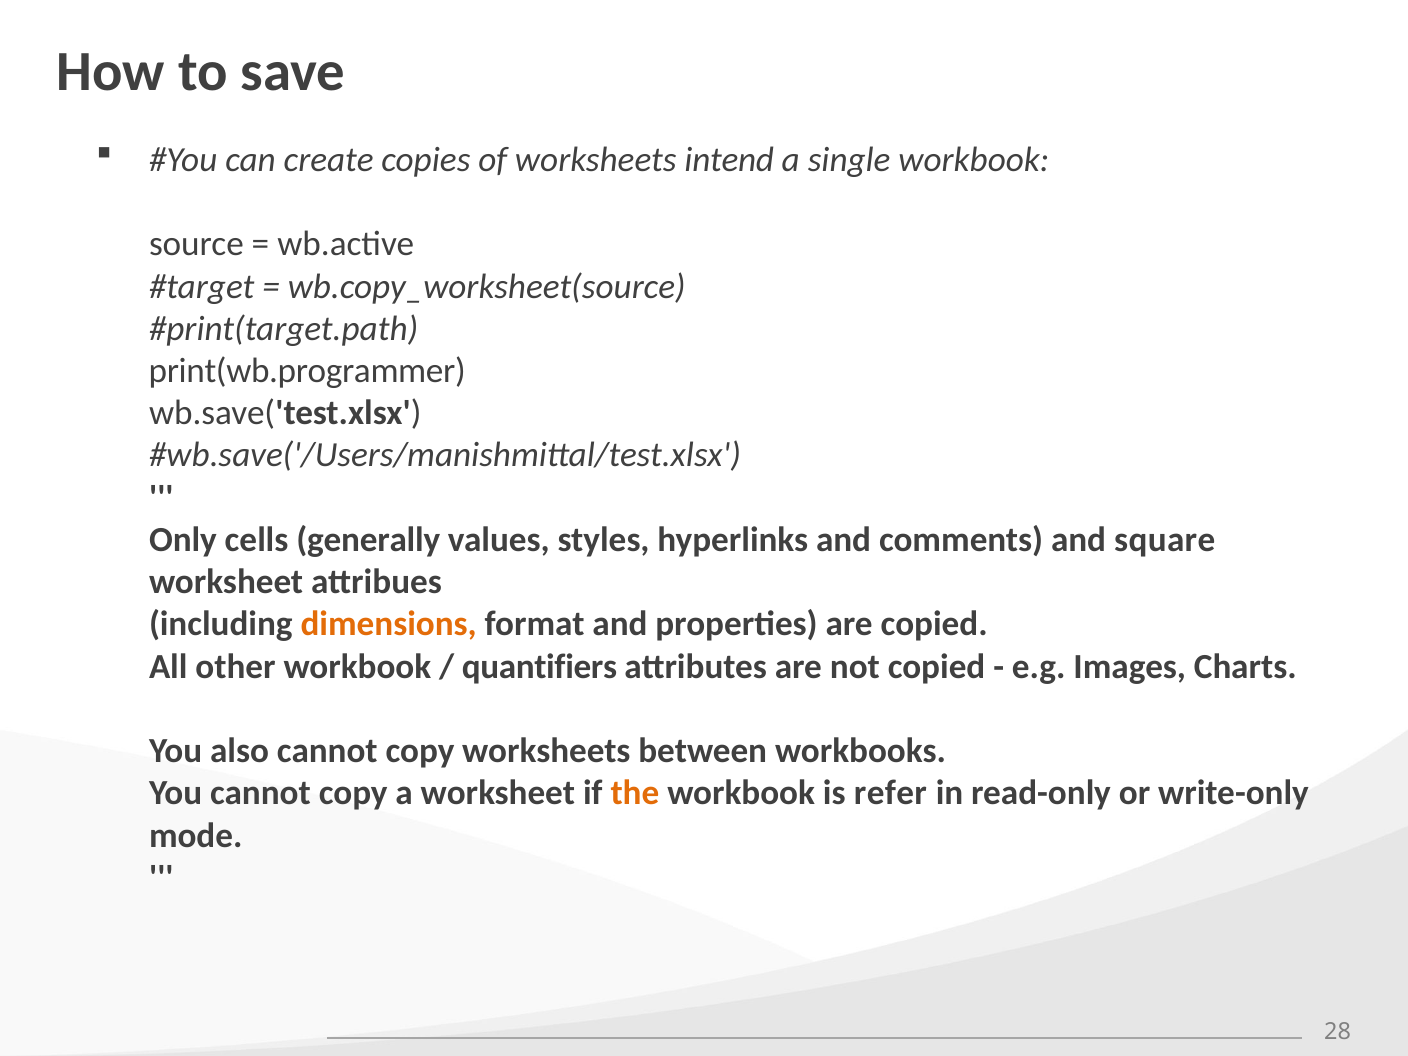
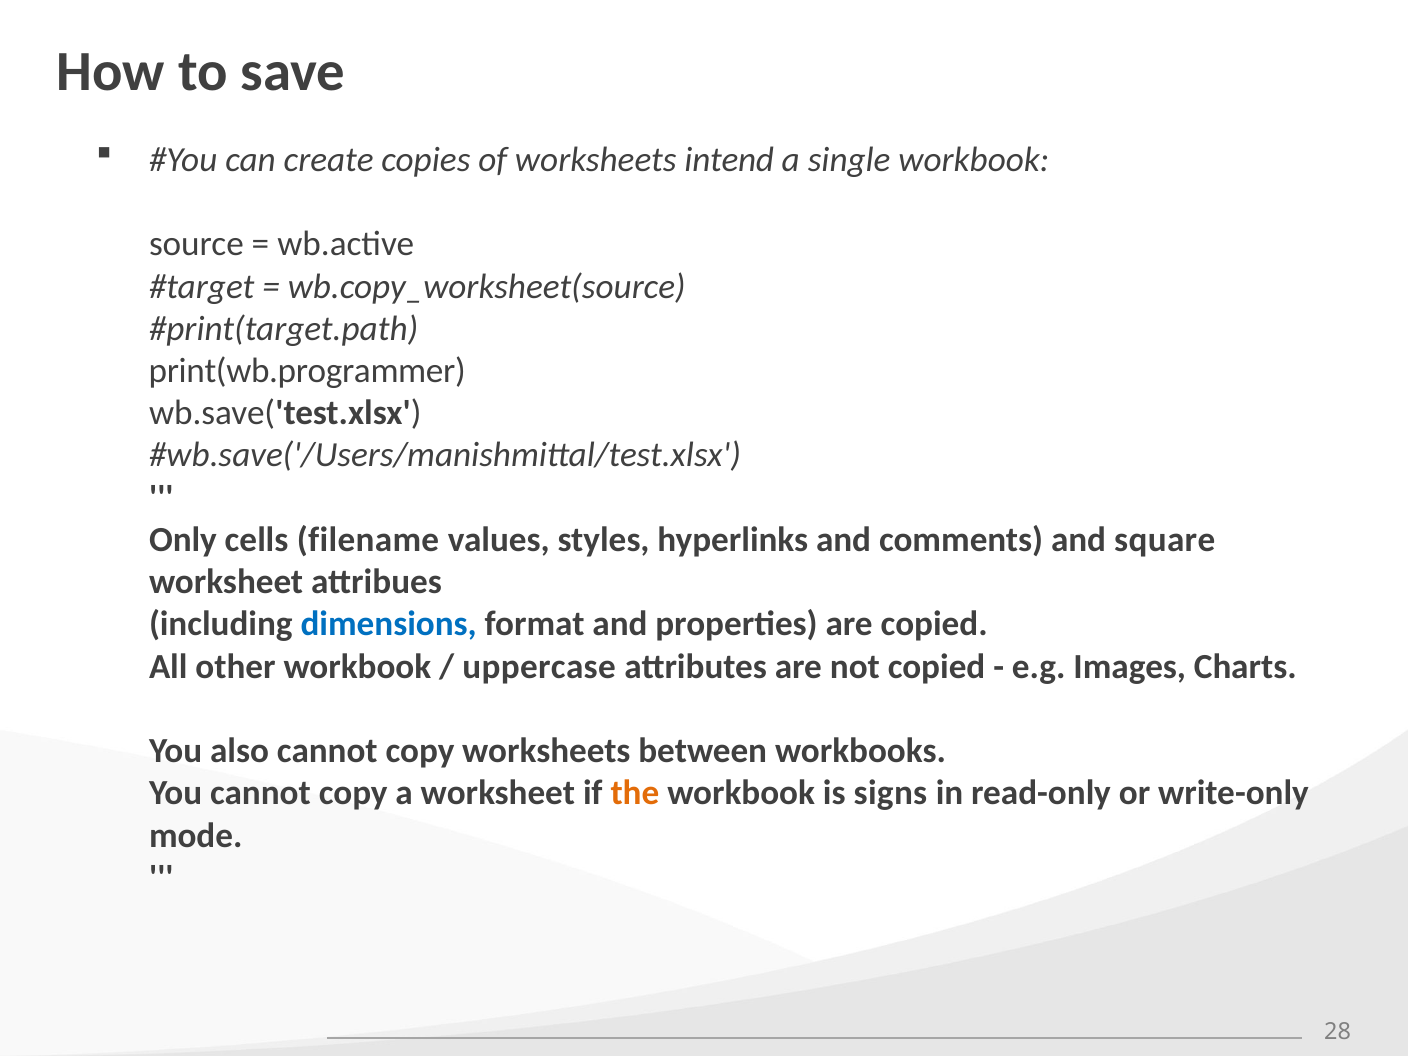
generally: generally -> filename
dimensions colour: orange -> blue
quantifiers: quantifiers -> uppercase
refer: refer -> signs
